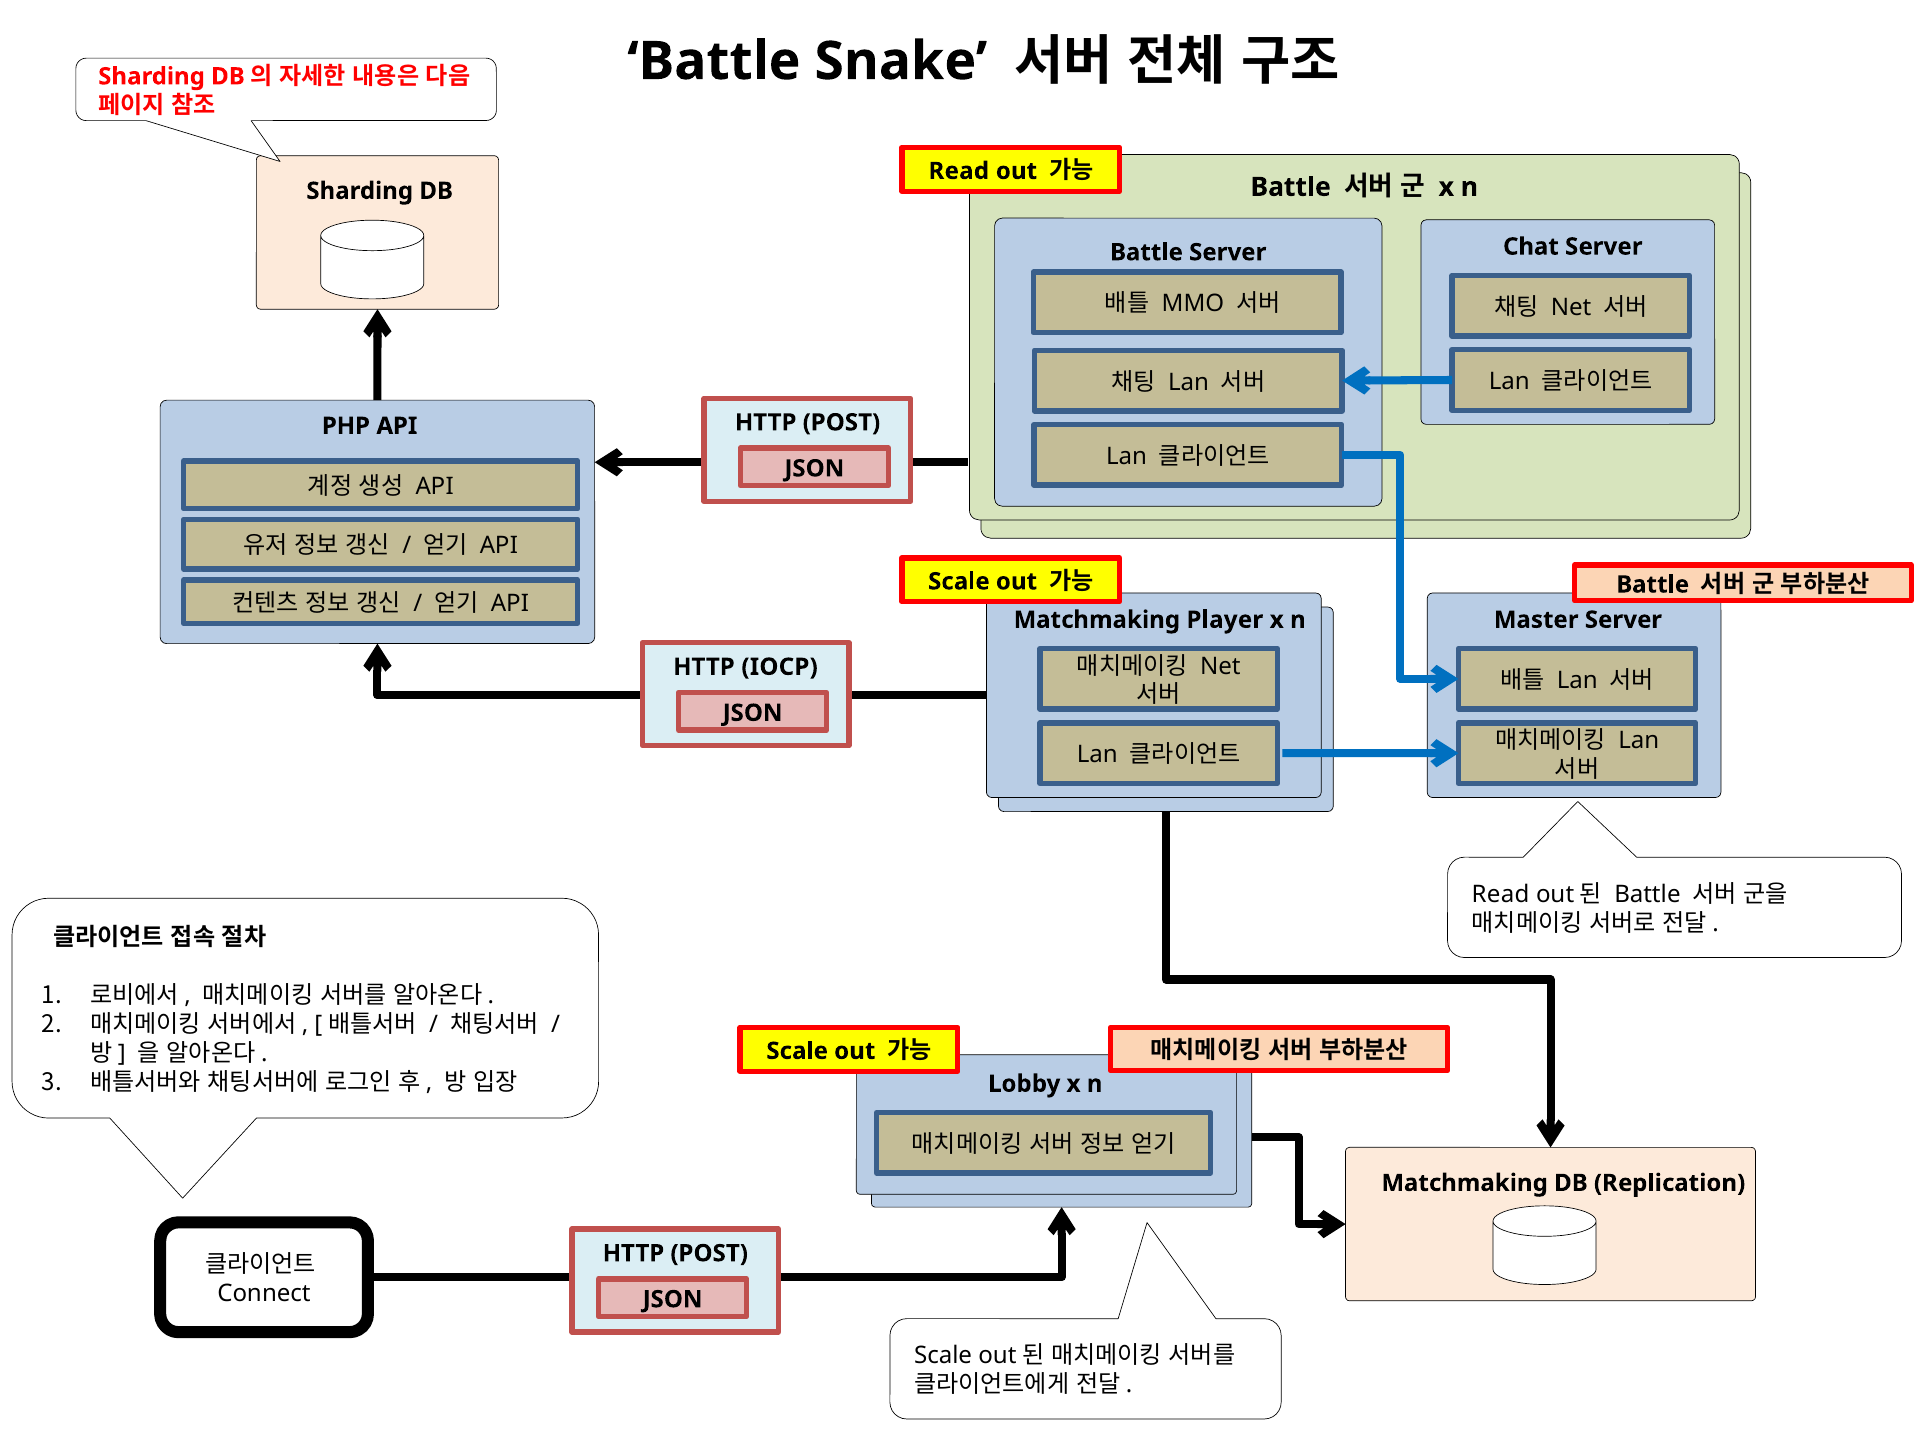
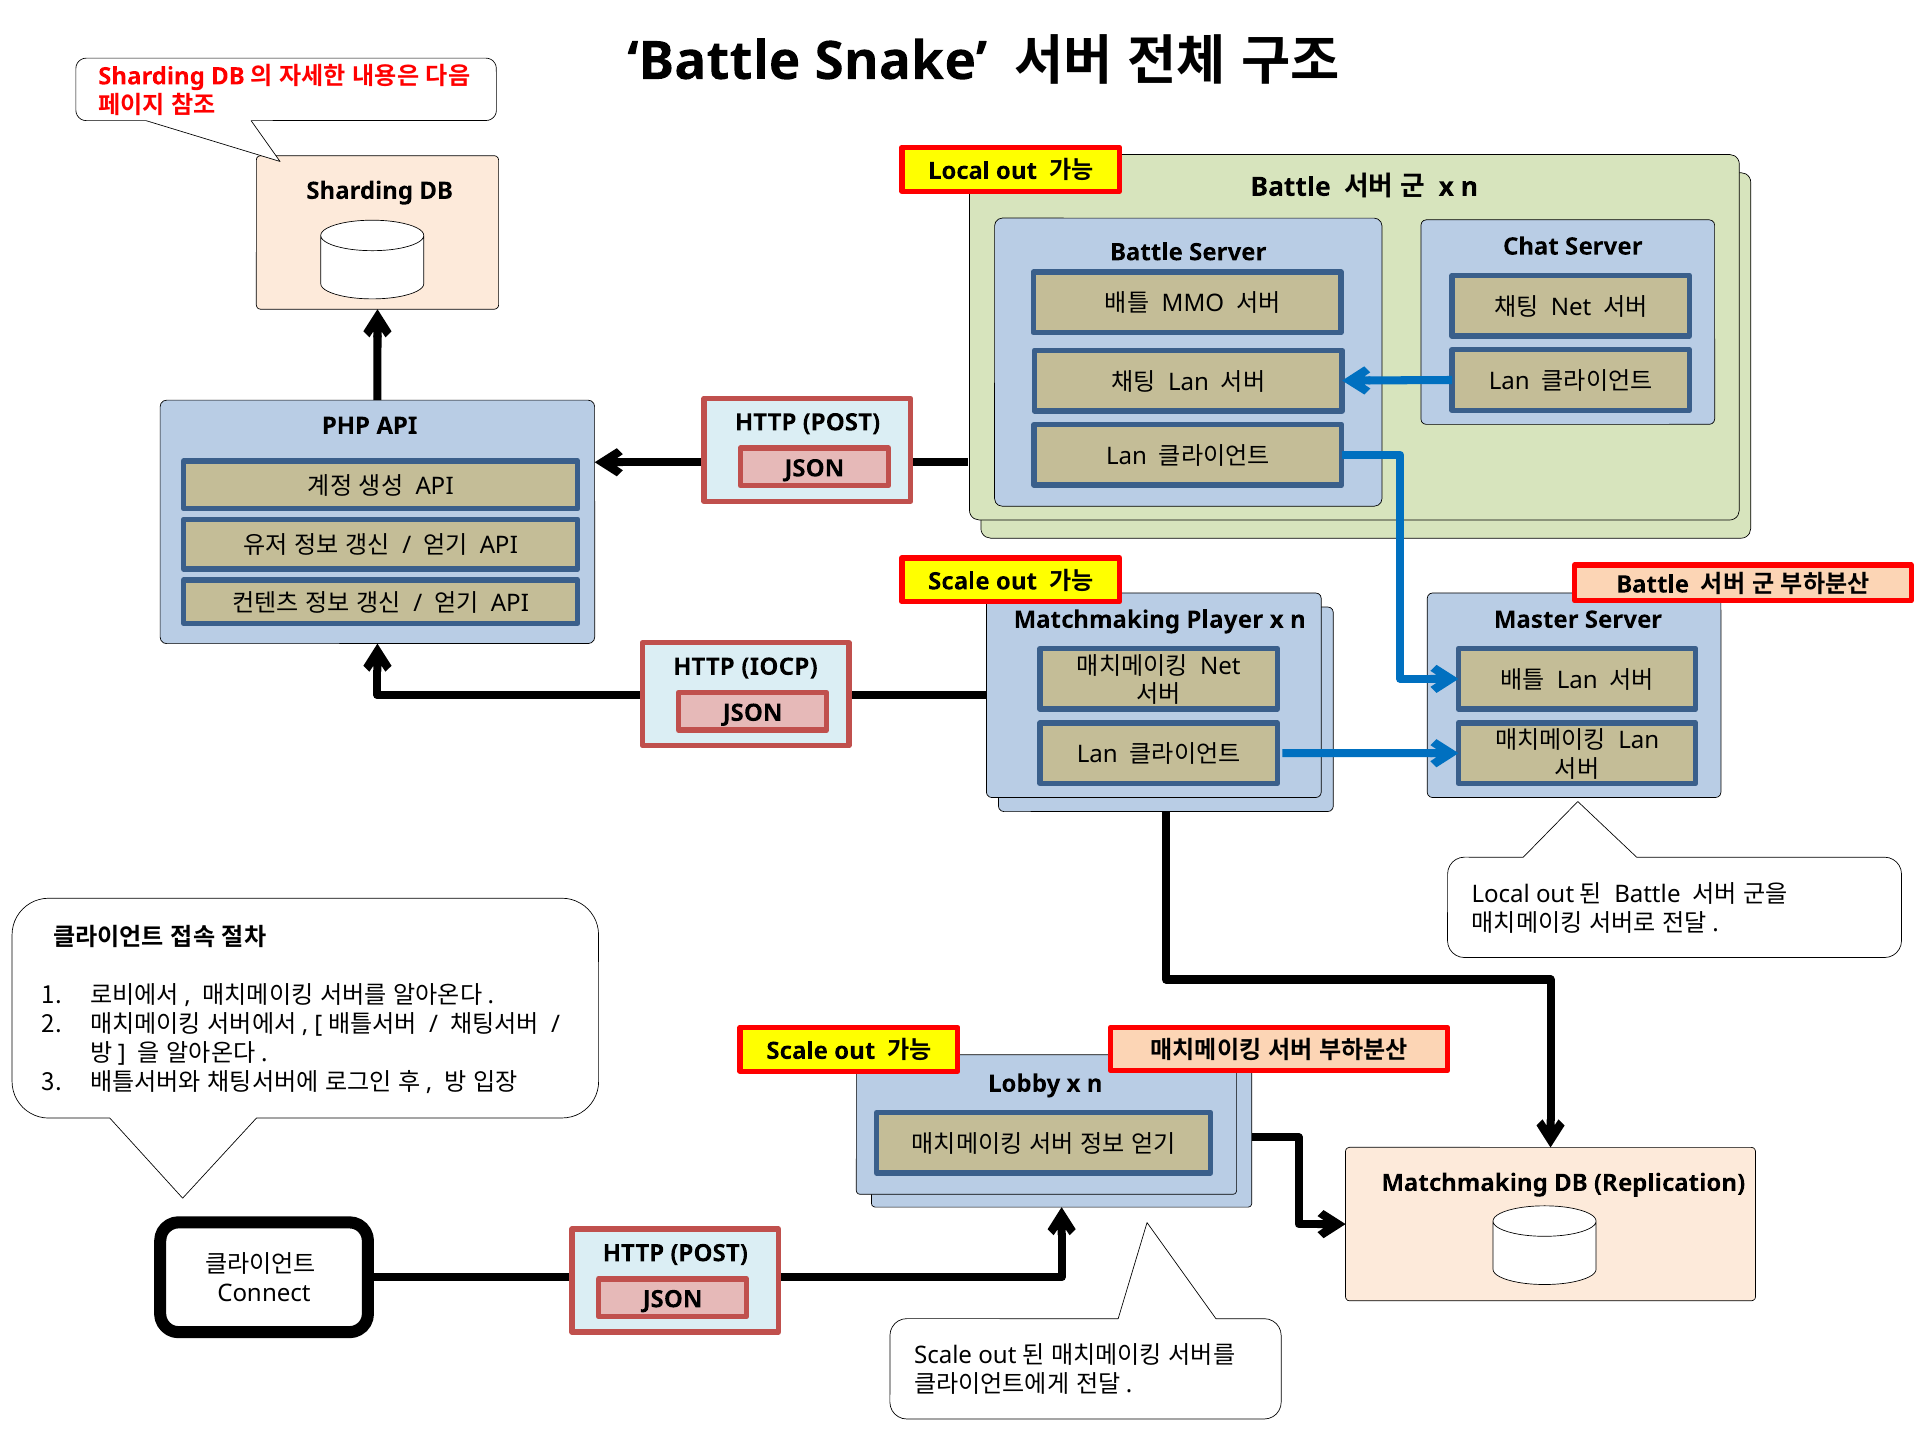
Read at (959, 171): Read -> Local
Read at (1501, 894): Read -> Local
